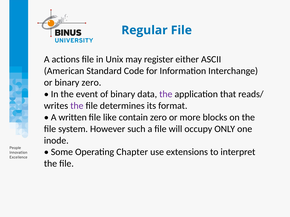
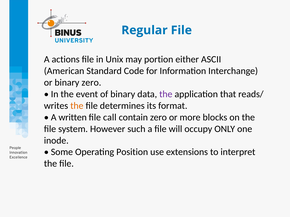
register: register -> portion
the at (77, 106) colour: purple -> orange
like: like -> call
Chapter: Chapter -> Position
